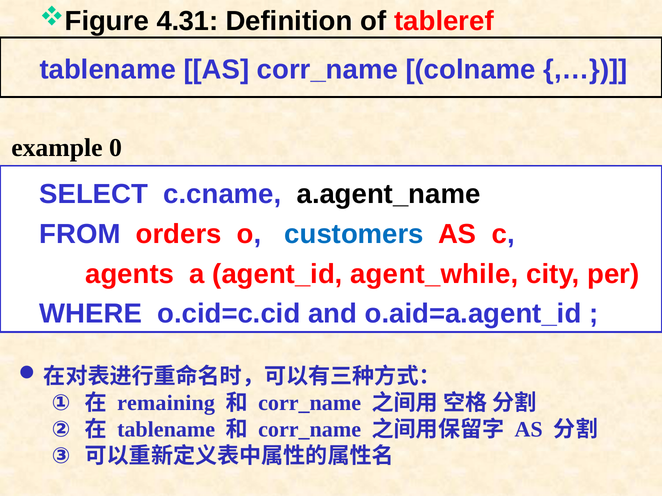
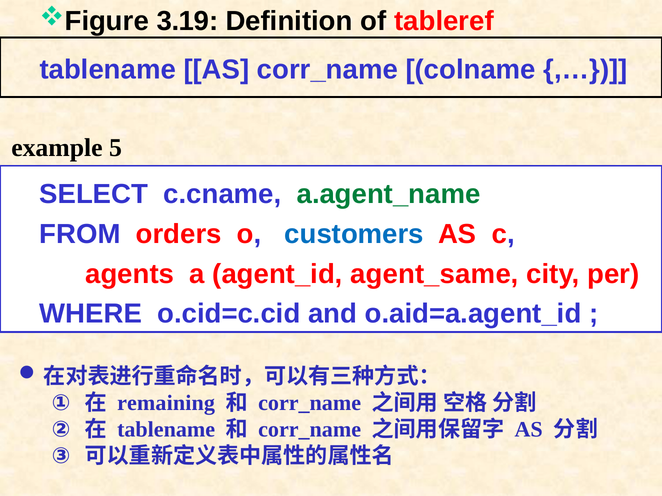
4.31: 4.31 -> 3.19
0: 0 -> 5
a.agent_name colour: black -> green
agent_while: agent_while -> agent_same
